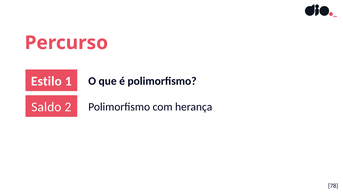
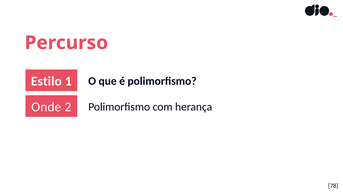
Saldo: Saldo -> Onde
